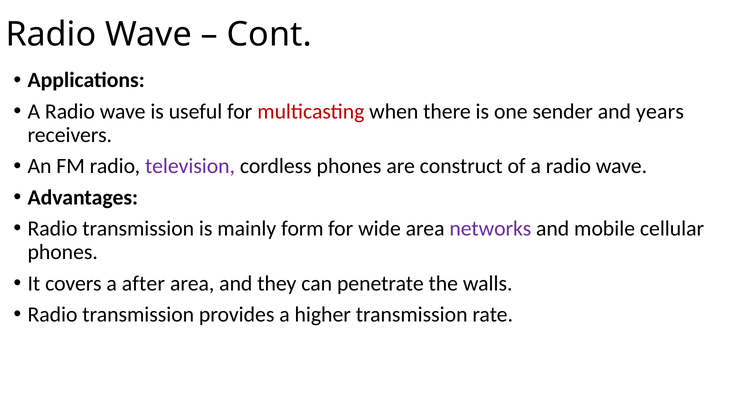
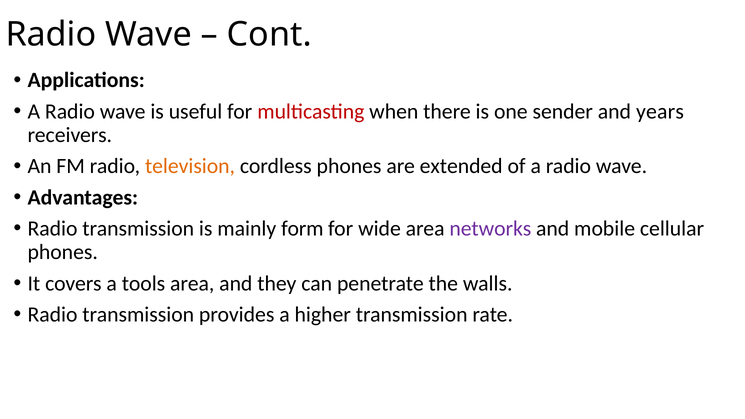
television colour: purple -> orange
construct: construct -> extended
after: after -> tools
